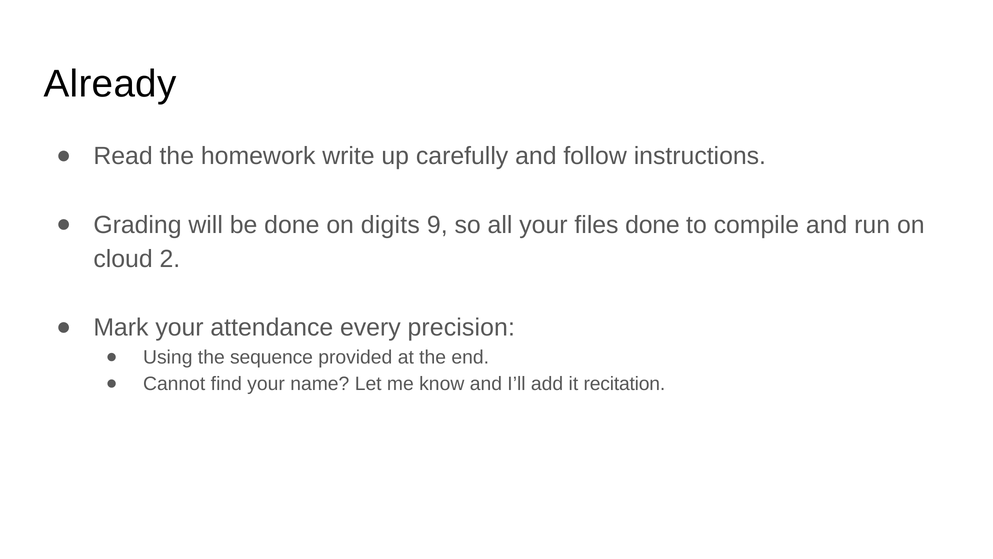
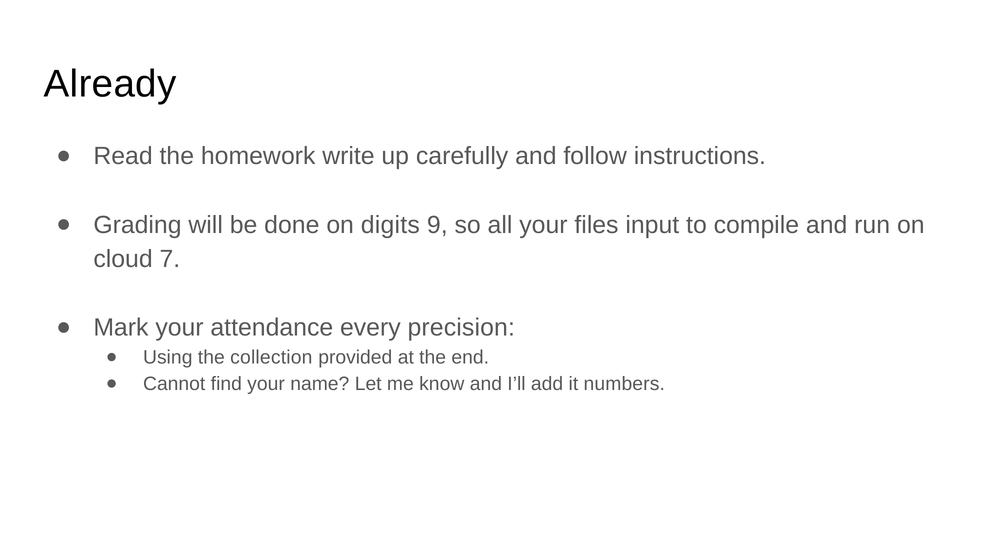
files done: done -> input
2: 2 -> 7
sequence: sequence -> collection
recitation: recitation -> numbers
